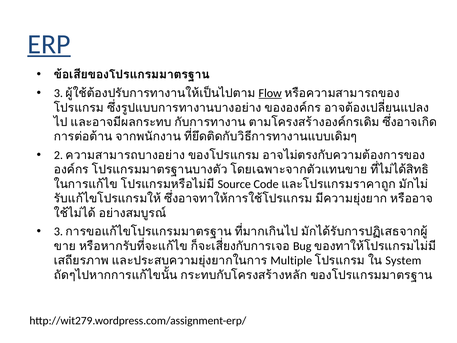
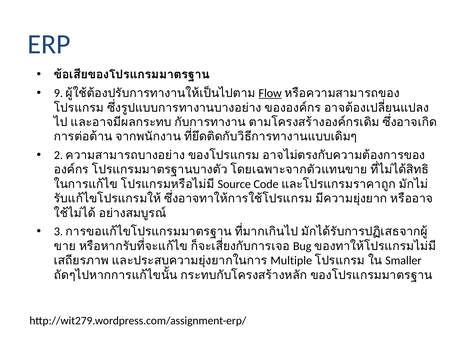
ERP underline: present -> none
3 at (58, 93): 3 -> 9
System: System -> Smaller
